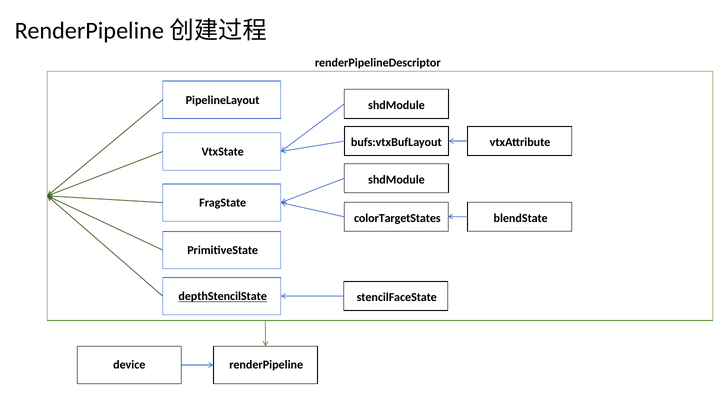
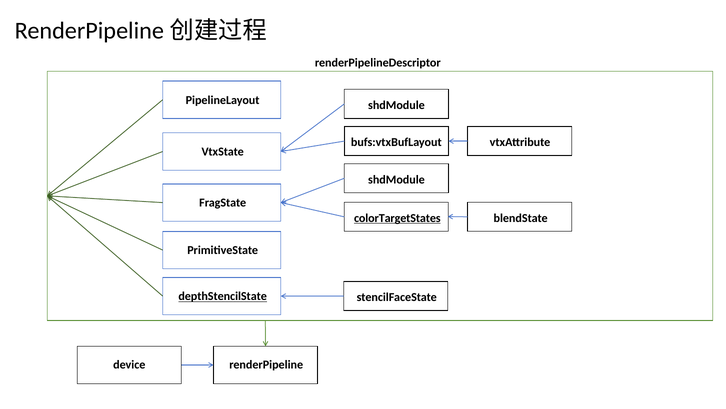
colorTargetStates underline: none -> present
